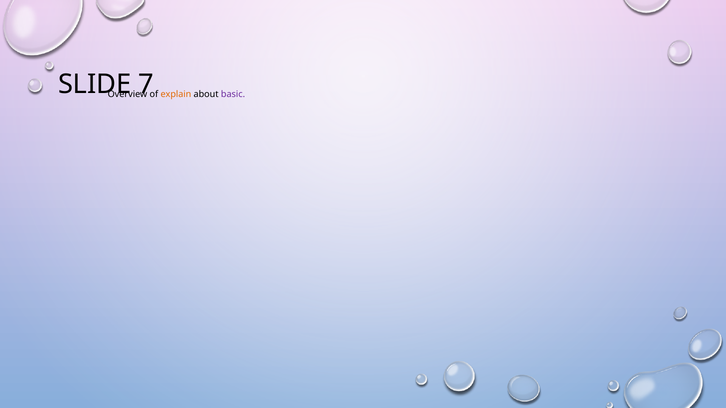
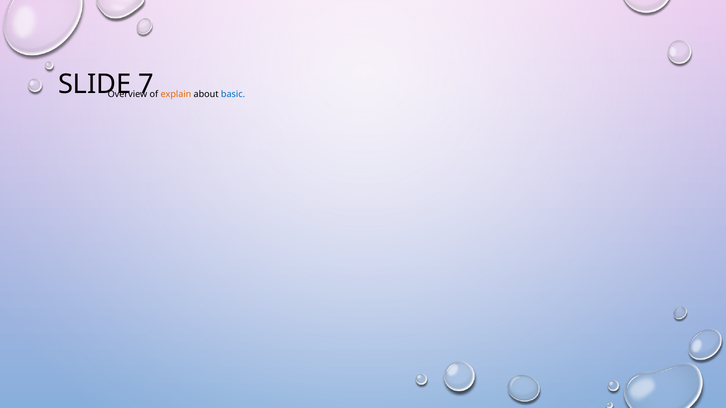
basic colour: purple -> blue
